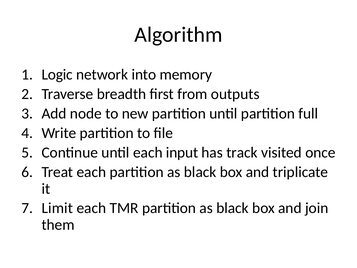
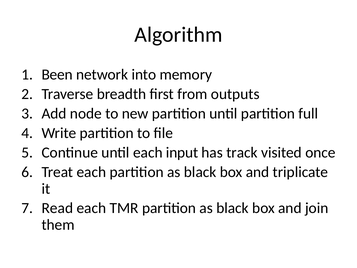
Logic: Logic -> Been
Limit: Limit -> Read
